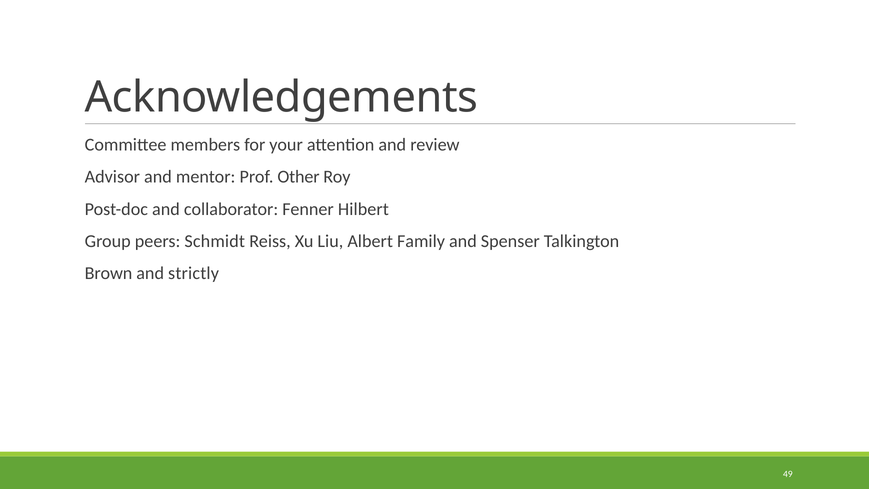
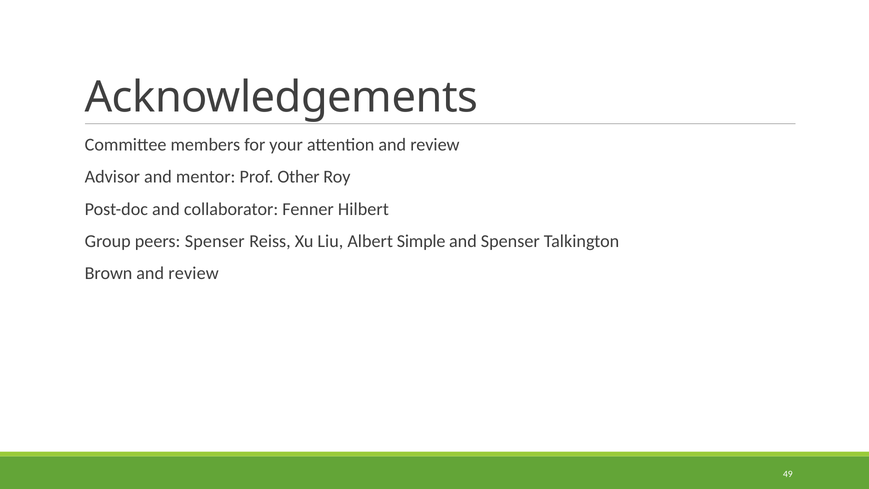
peers Schmidt: Schmidt -> Spenser
Family: Family -> Simple
strictly at (194, 273): strictly -> review
